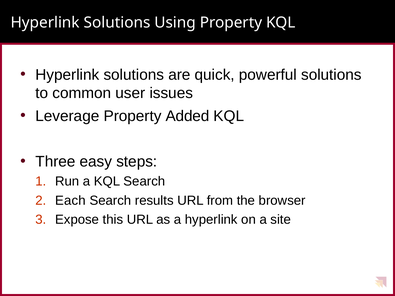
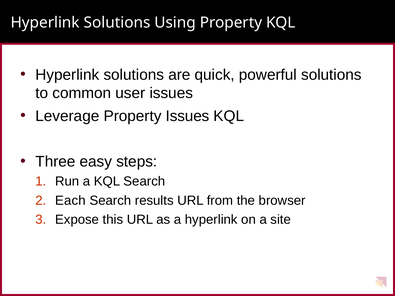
Property Added: Added -> Issues
